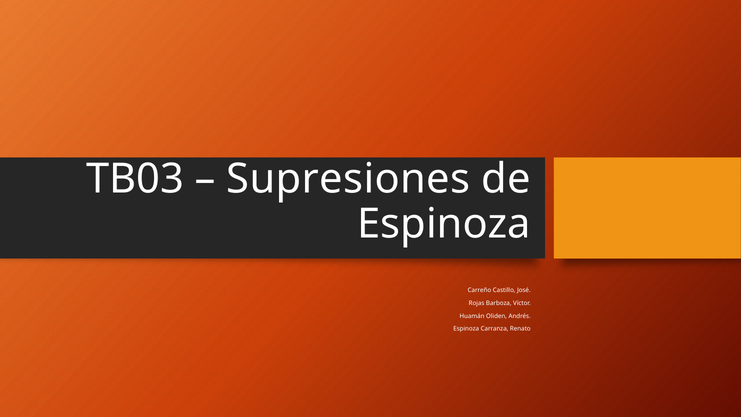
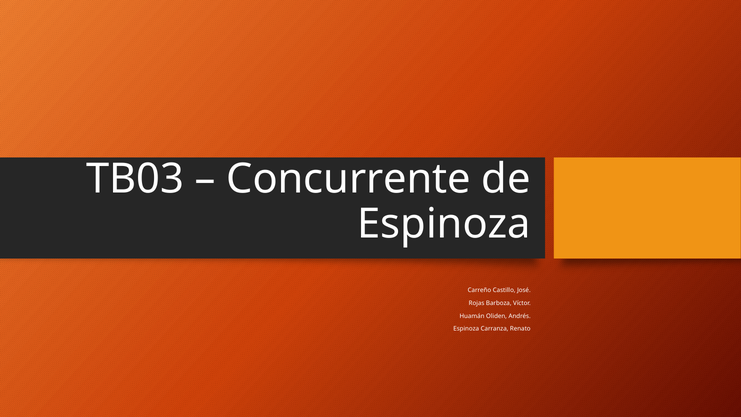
Supresiones: Supresiones -> Concurrente
